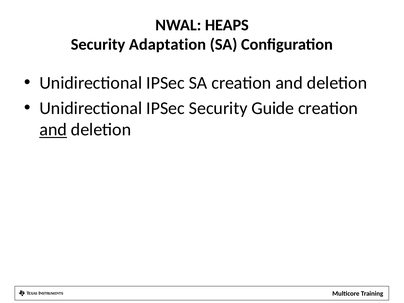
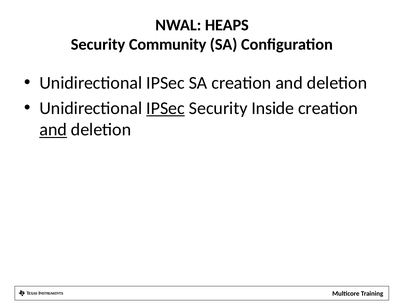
Adaptation: Adaptation -> Community
IPSec at (166, 108) underline: none -> present
Guide: Guide -> Inside
